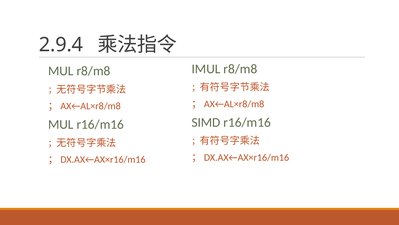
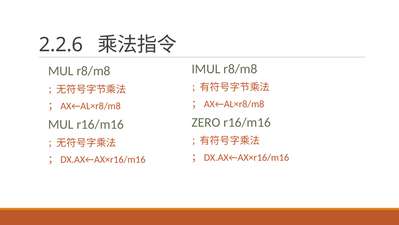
2.9.4: 2.9.4 -> 2.2.6
SIMD: SIMD -> ZERO
